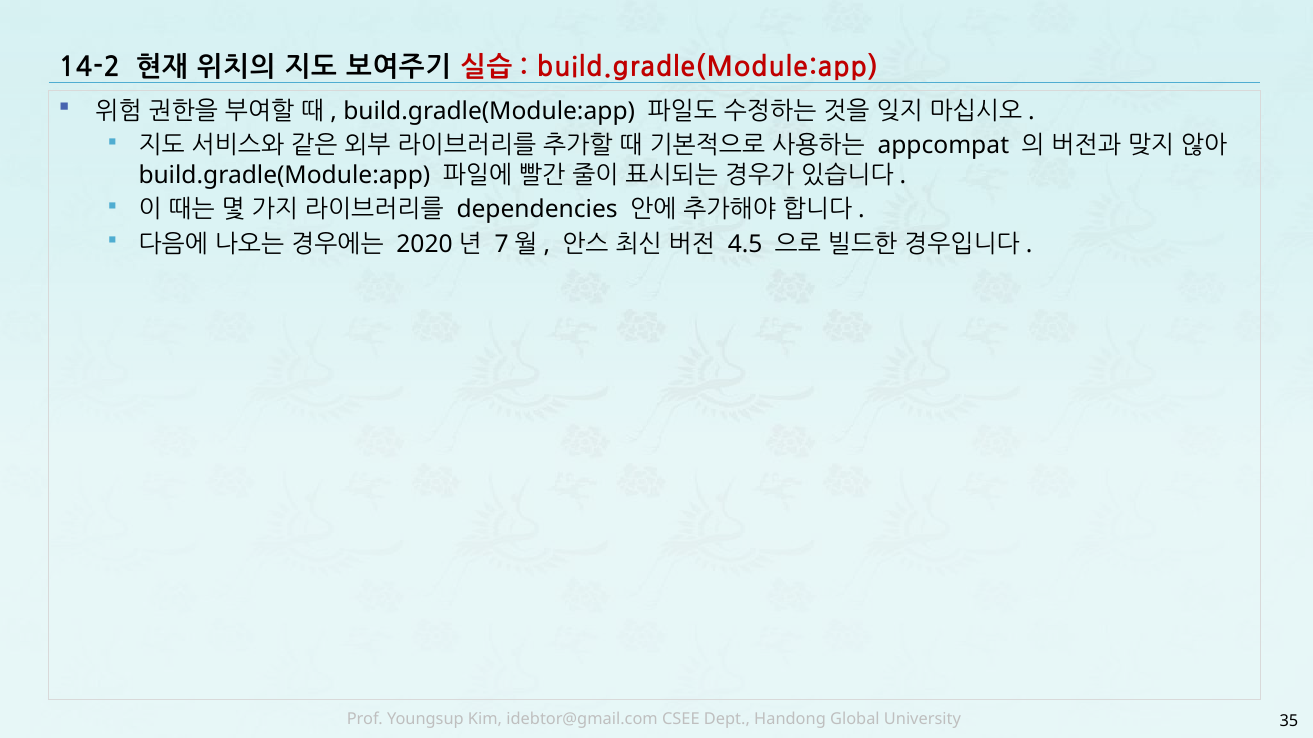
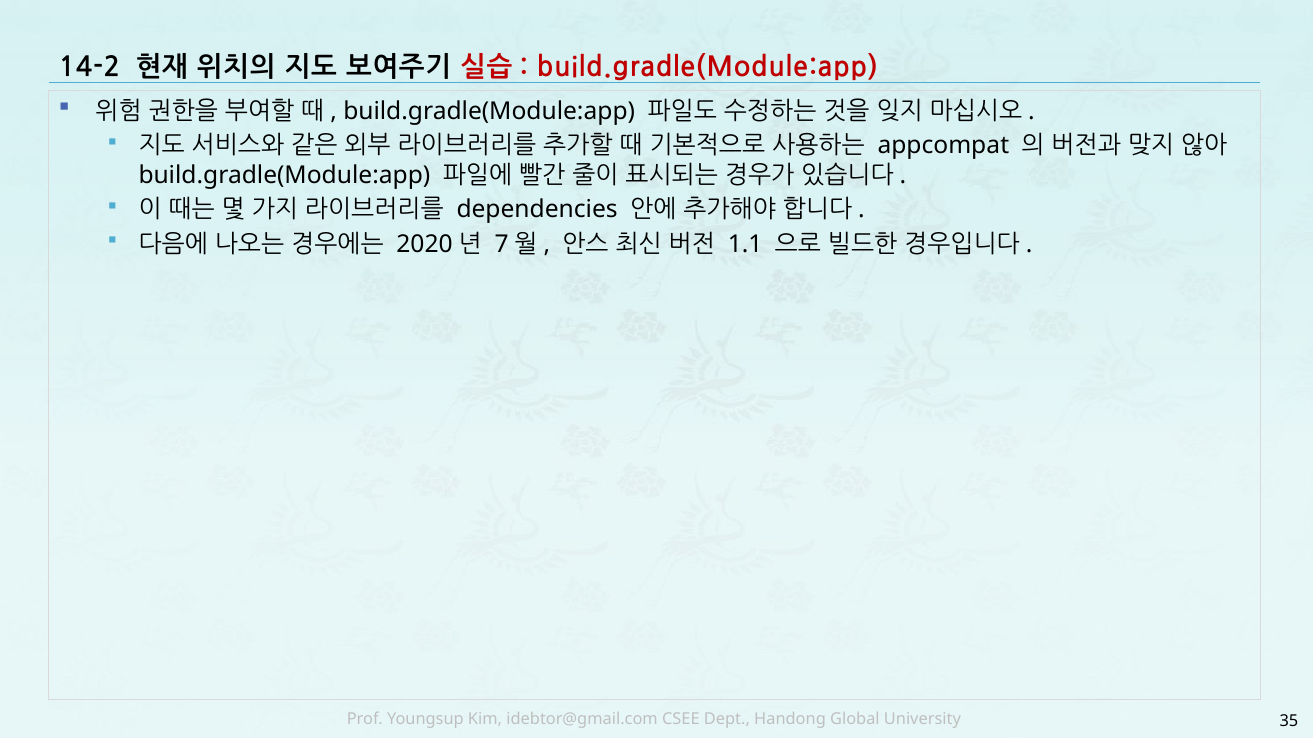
4.5: 4.5 -> 1.1
